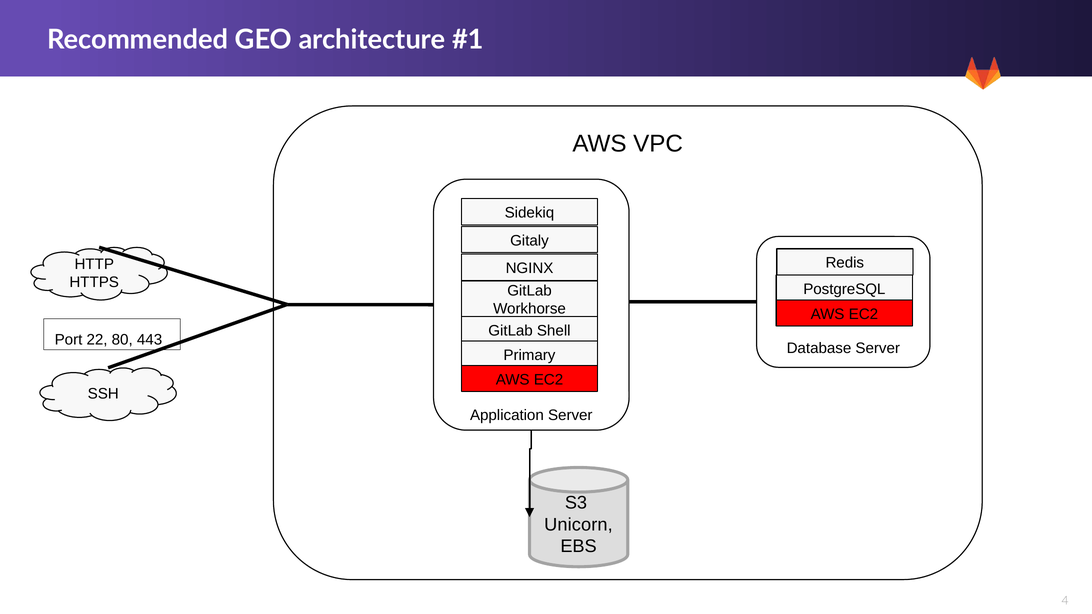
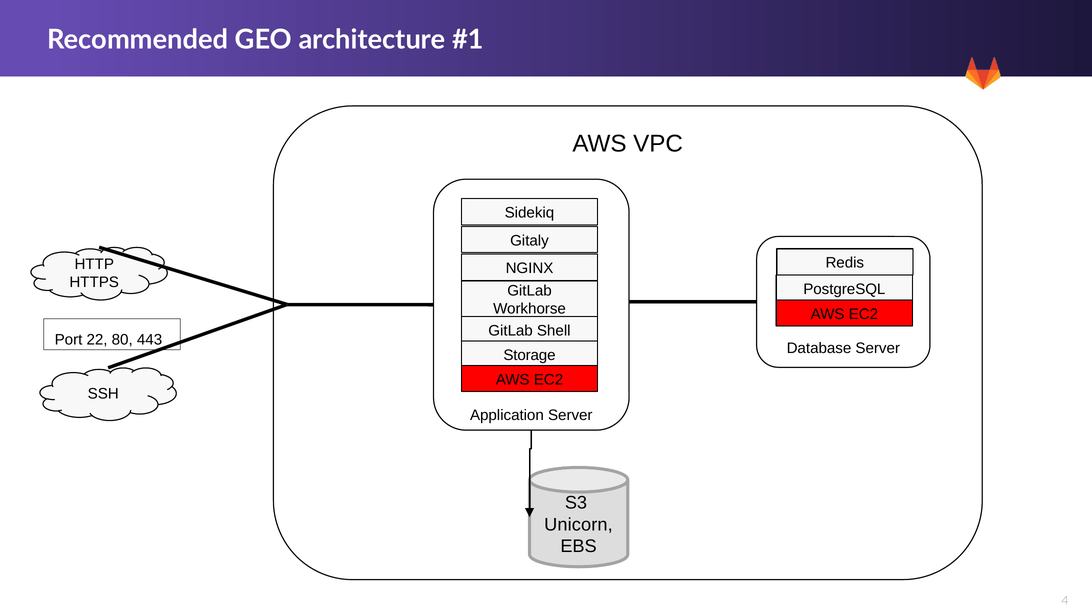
Primary: Primary -> Storage
